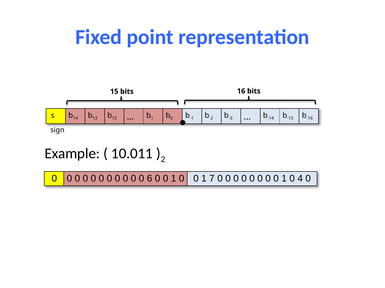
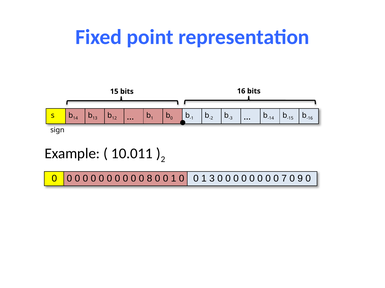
6: 6 -> 8
7: 7 -> 3
0 0 0 1: 1 -> 7
4: 4 -> 9
